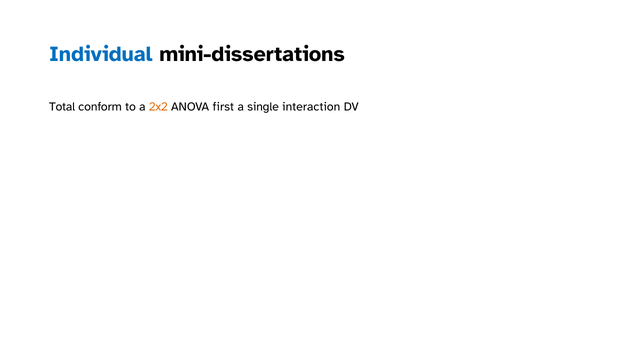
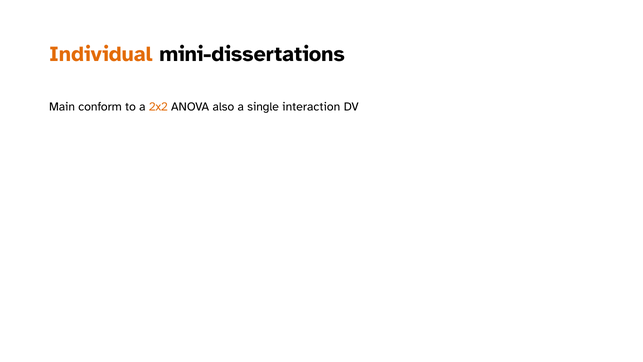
Individual colour: blue -> orange
Total: Total -> Main
first: first -> also
